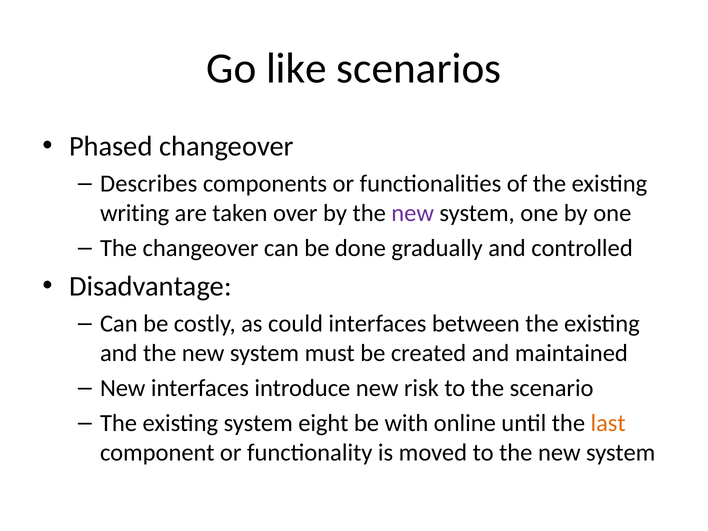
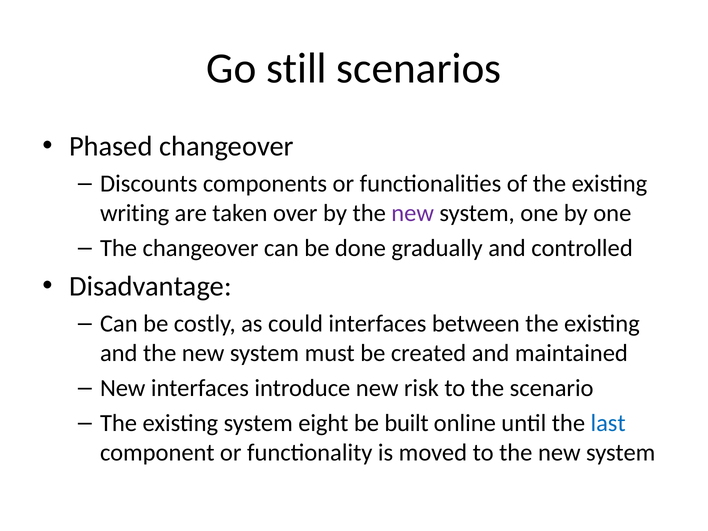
like: like -> still
Describes: Describes -> Discounts
with: with -> built
last colour: orange -> blue
